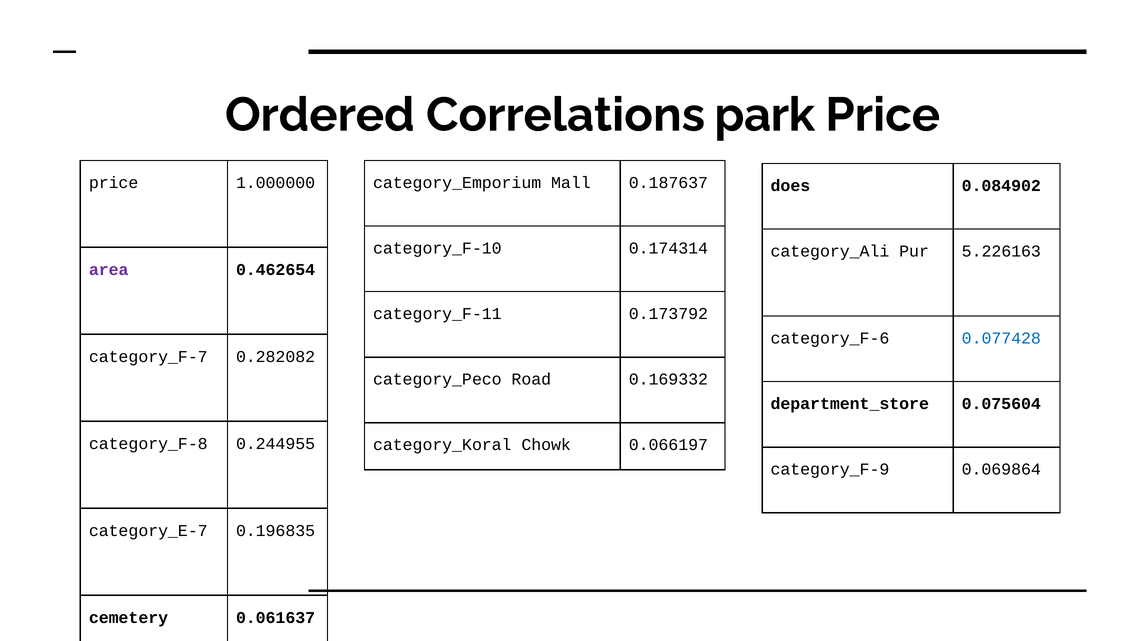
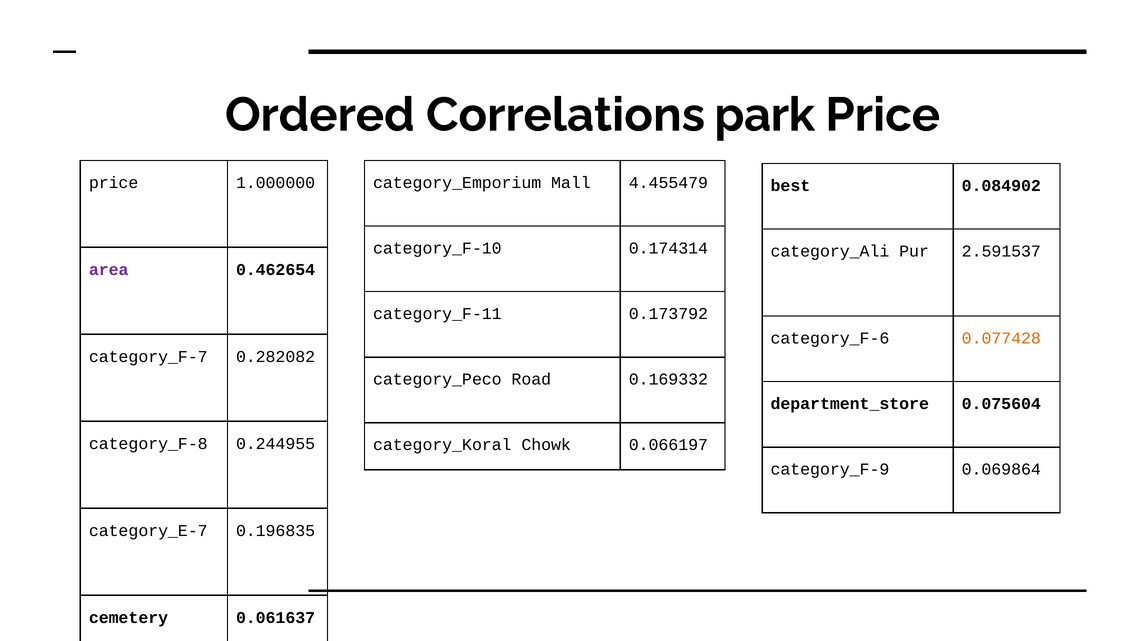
0.187637: 0.187637 -> 4.455479
does: does -> best
5.226163: 5.226163 -> 2.591537
0.077428 colour: blue -> orange
